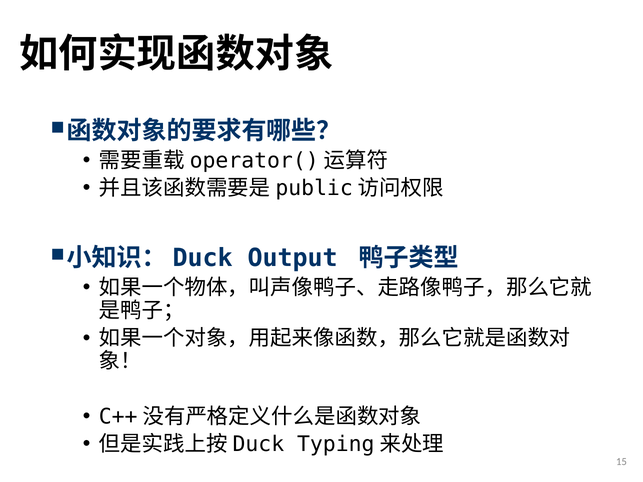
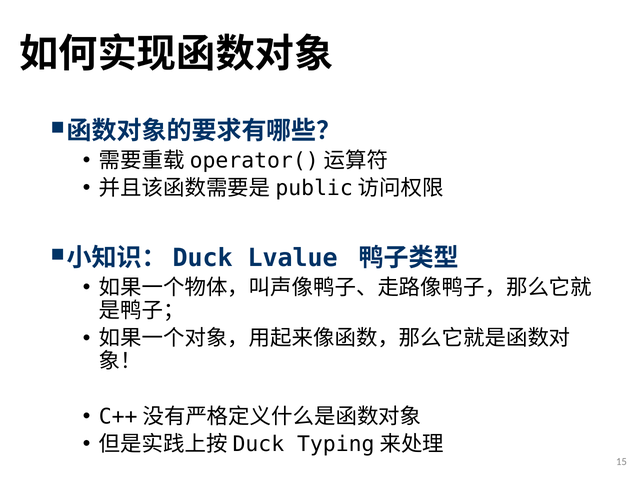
Output: Output -> Lvalue
